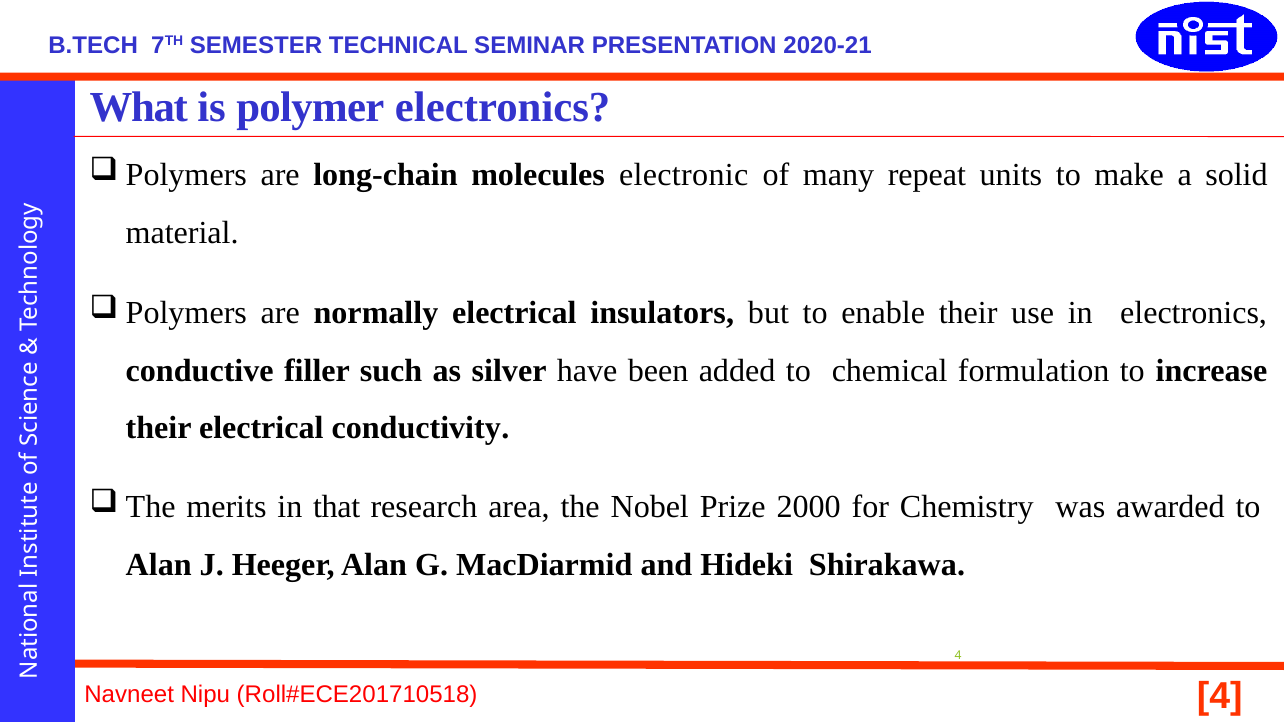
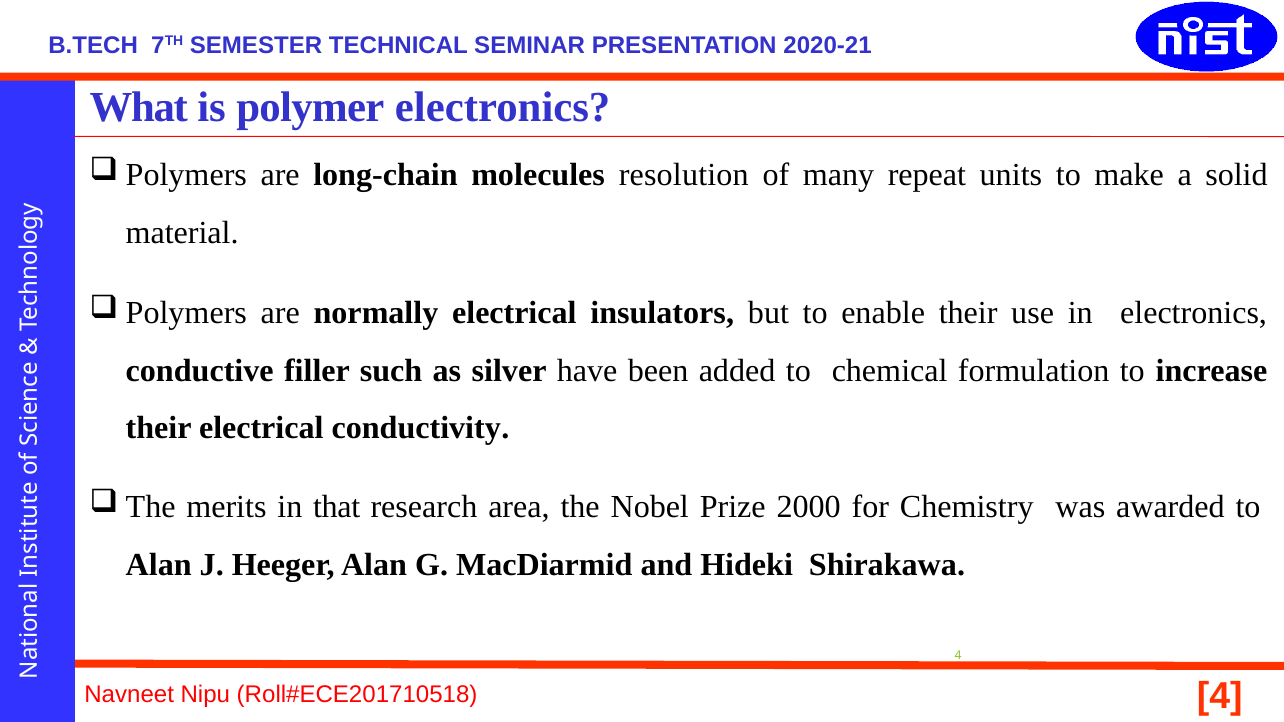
electronic: electronic -> resolution
